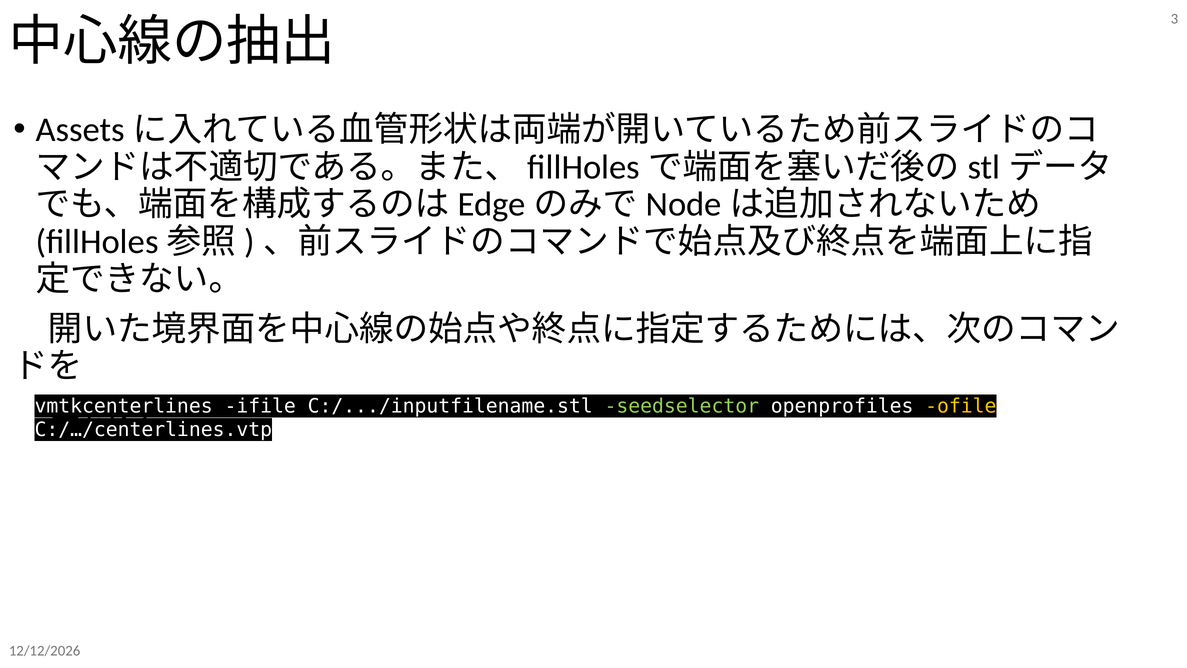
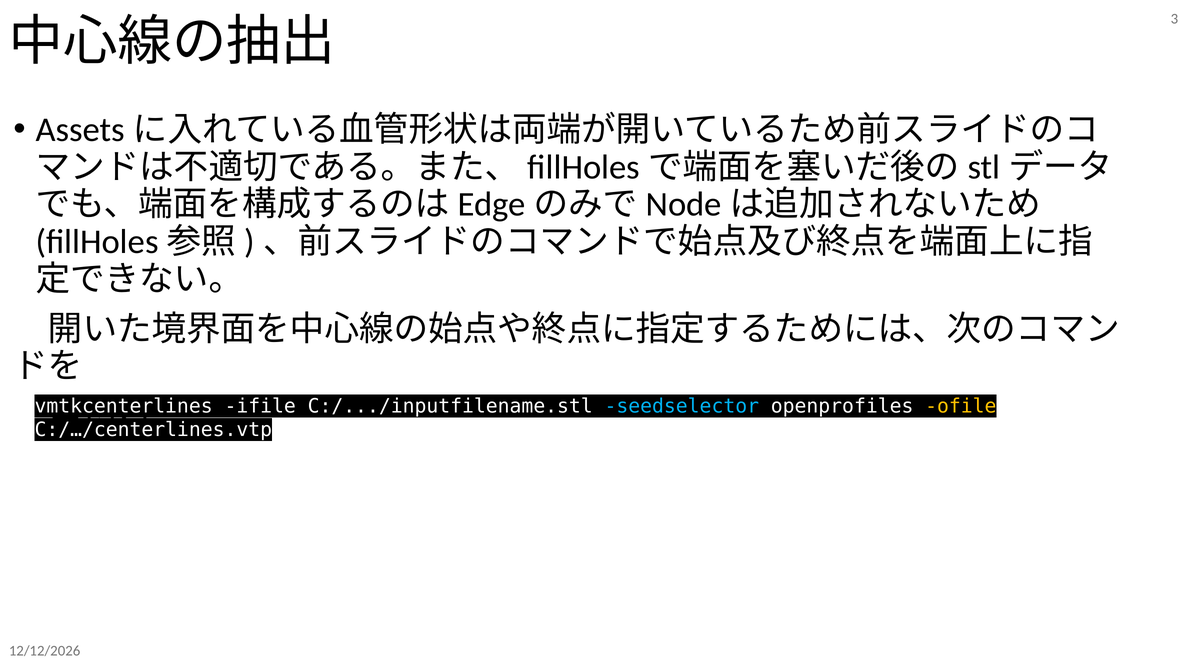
seedselector colour: light green -> light blue
